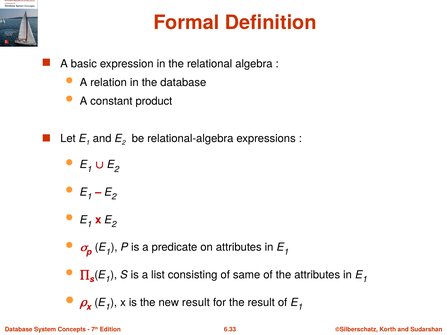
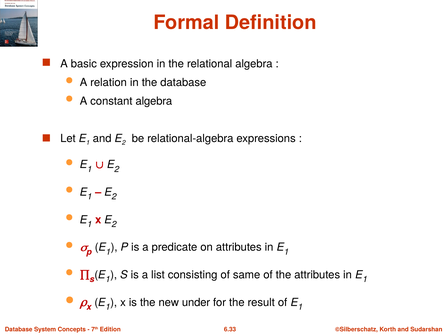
constant product: product -> algebra
new result: result -> under
